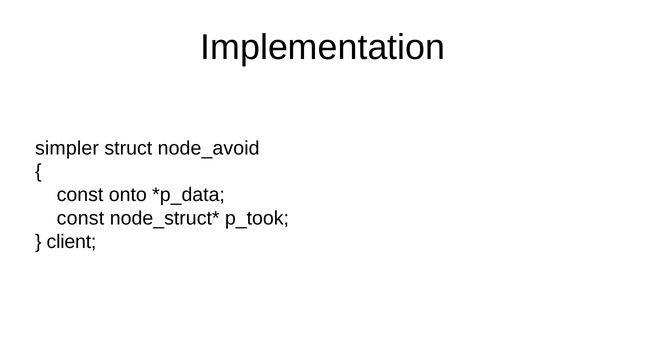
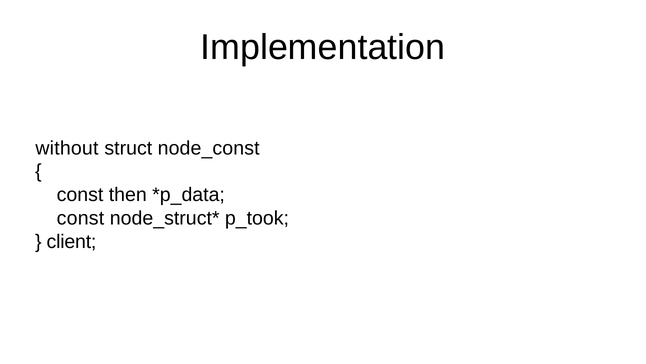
simpler: simpler -> without
node_avoid: node_avoid -> node_const
onto: onto -> then
